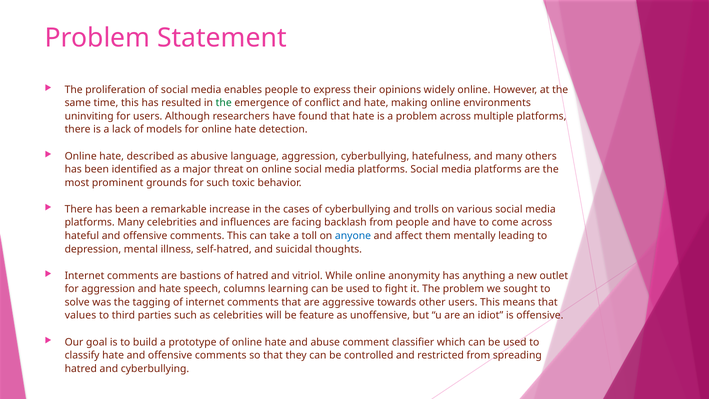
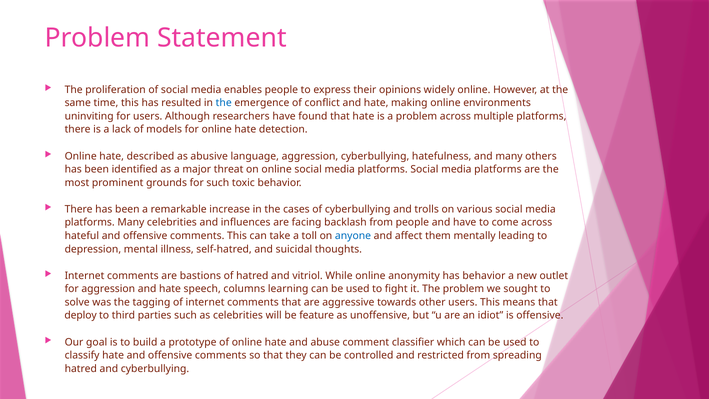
the at (224, 103) colour: green -> blue
has anything: anything -> behavior
values: values -> deploy
